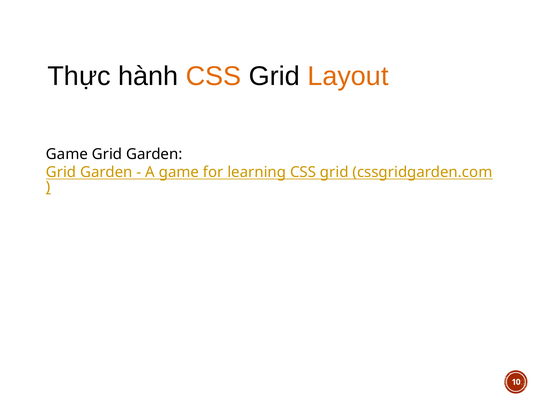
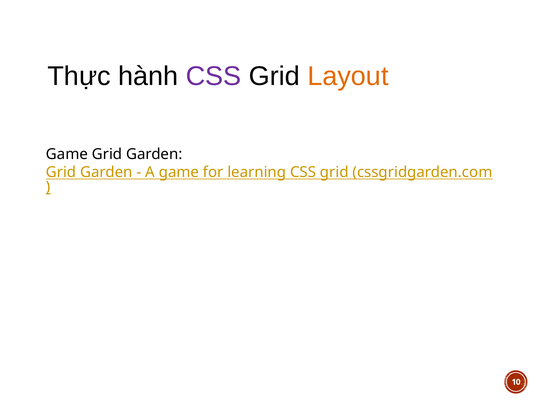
CSS at (214, 76) colour: orange -> purple
